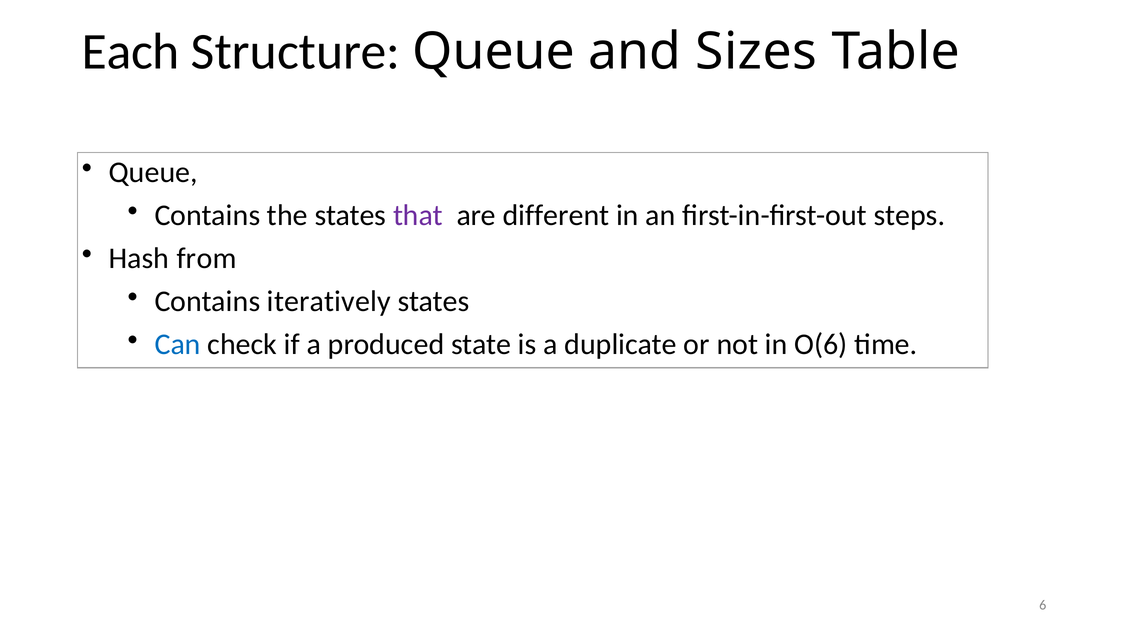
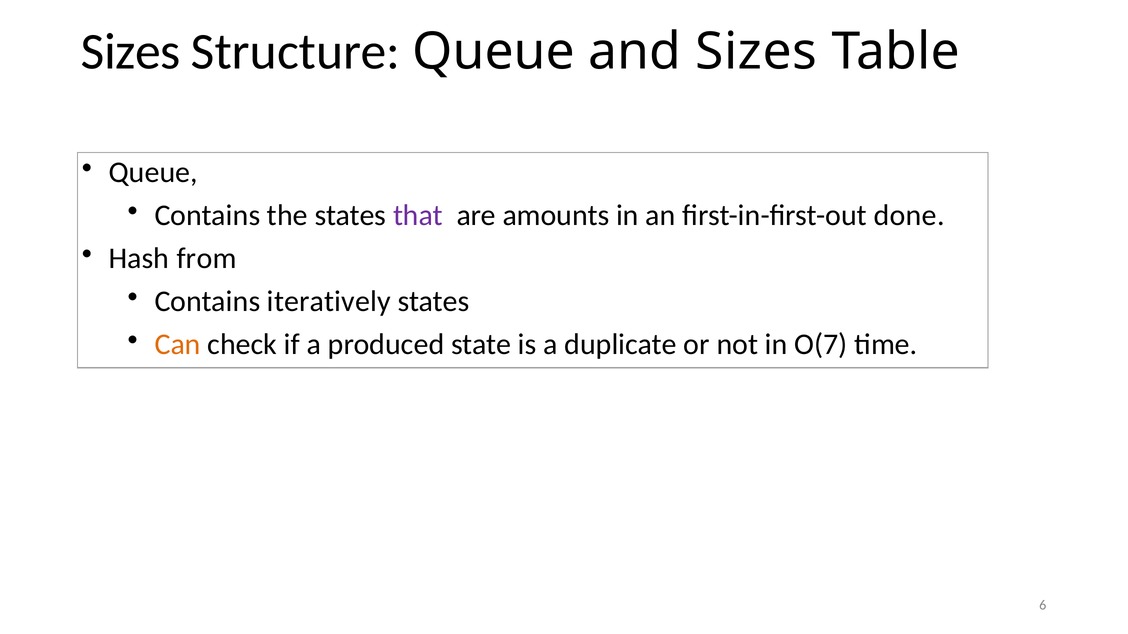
Each at (131, 52): Each -> Sizes
different: different -> amounts
steps: steps -> done
Can colour: blue -> orange
O(6: O(6 -> O(7
